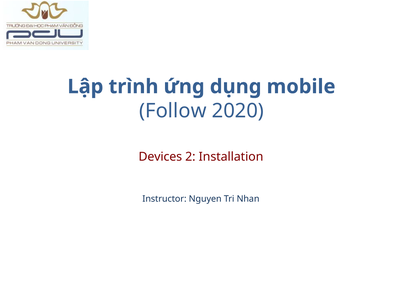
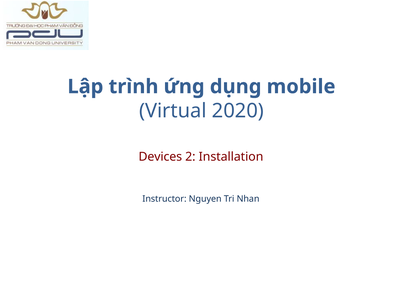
Follow: Follow -> Virtual
